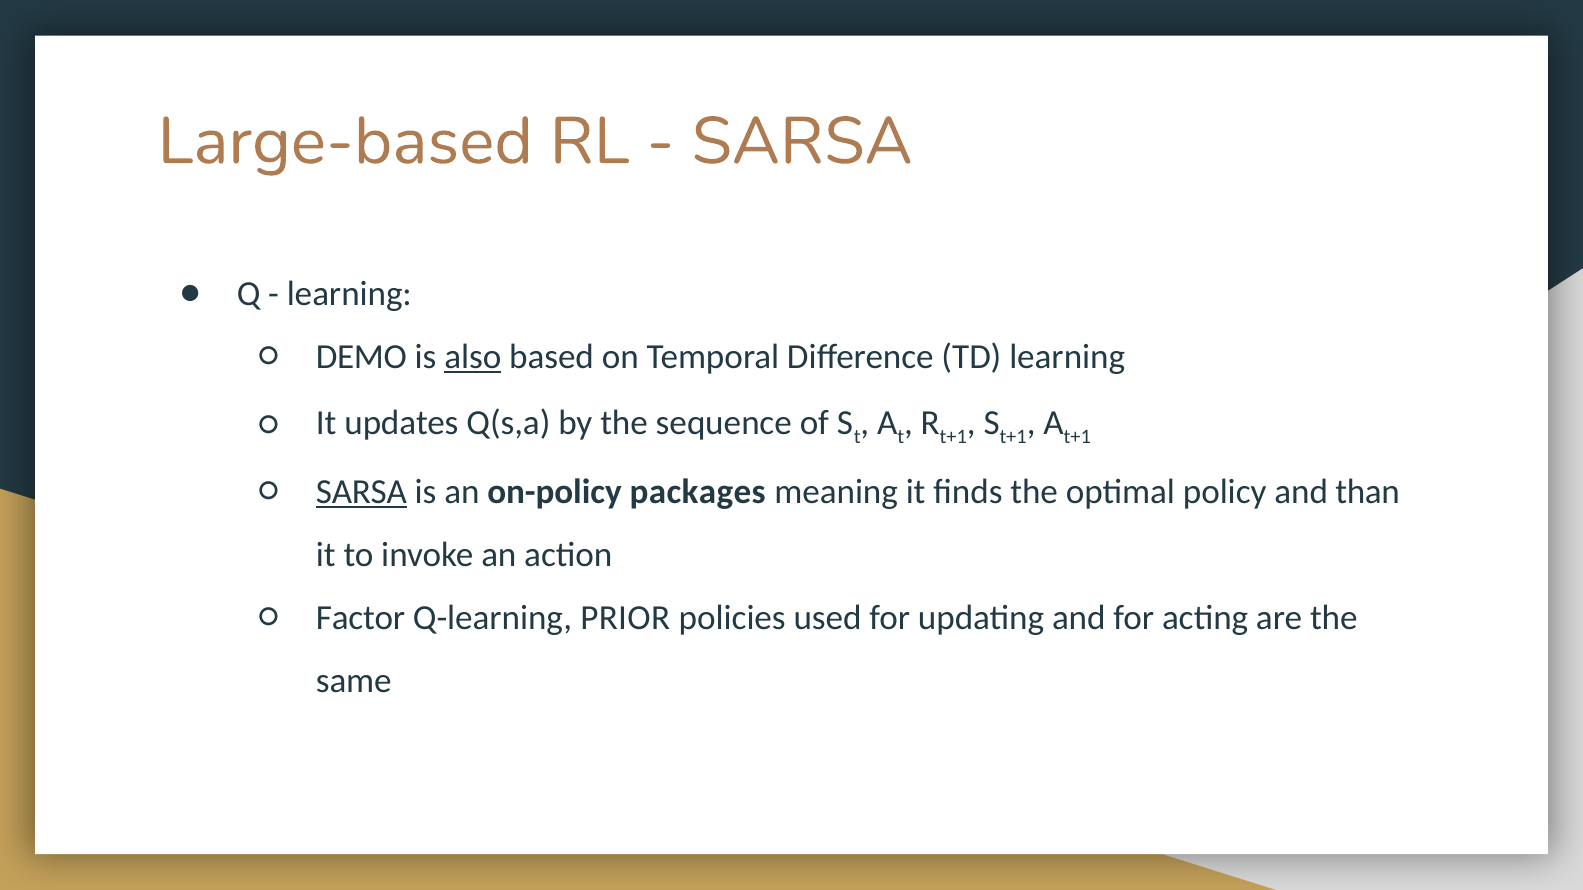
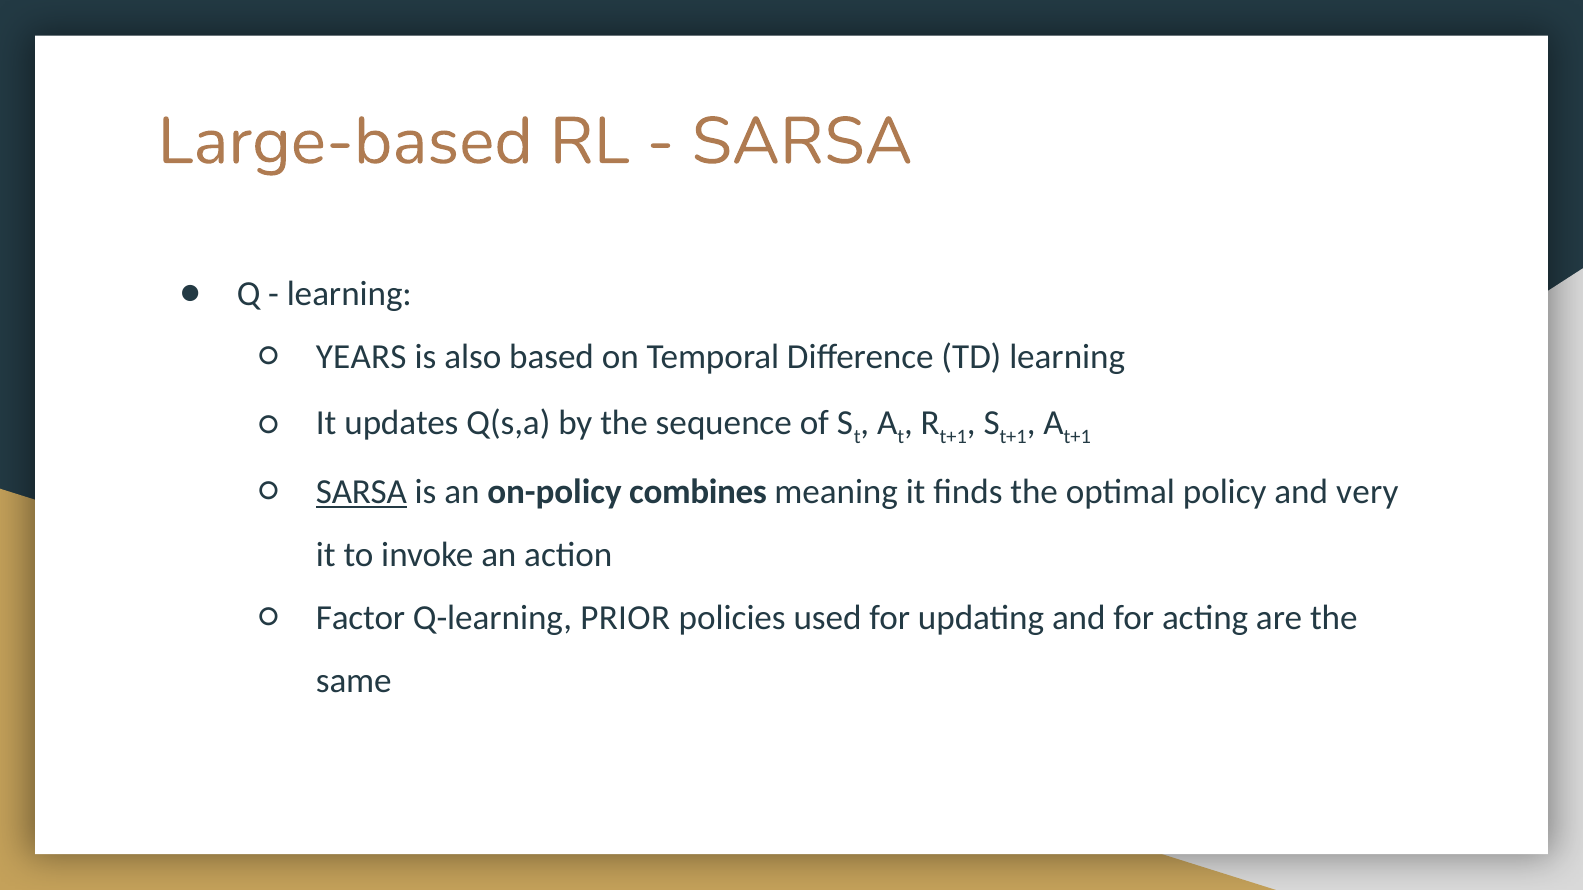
DEMO: DEMO -> YEARS
also underline: present -> none
packages: packages -> combines
than: than -> very
